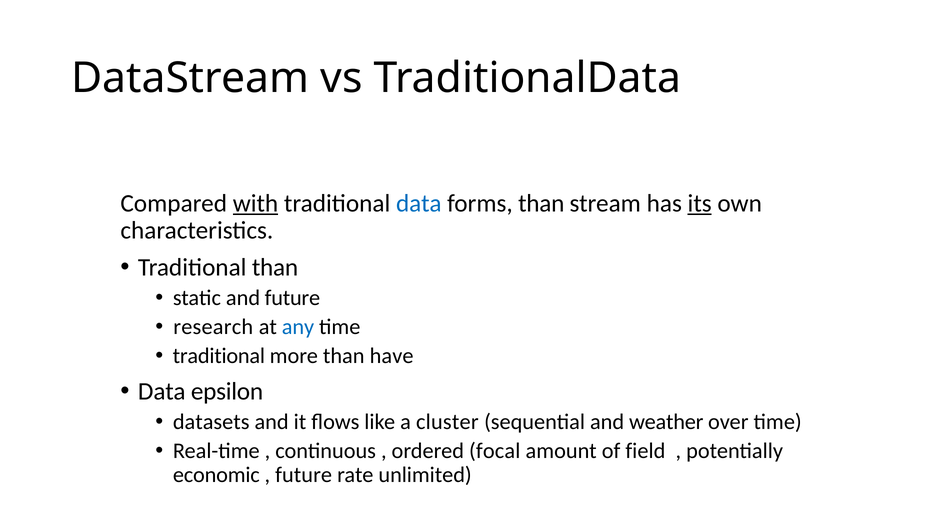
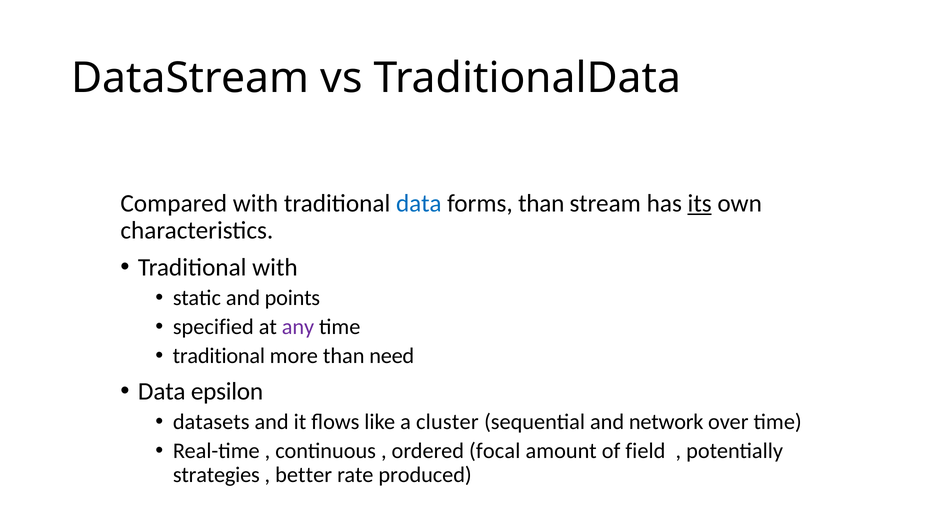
with at (255, 203) underline: present -> none
Traditional than: than -> with
and future: future -> points
research: research -> specified
any colour: blue -> purple
have: have -> need
weather: weather -> network
economic: economic -> strategies
future at (304, 475): future -> better
unlimited: unlimited -> produced
